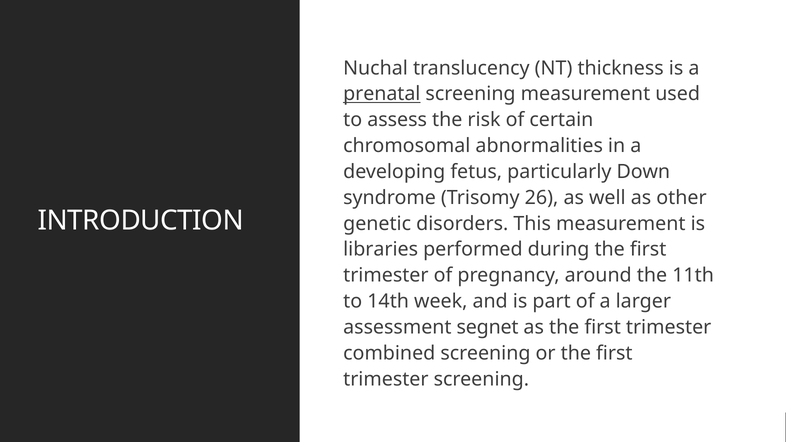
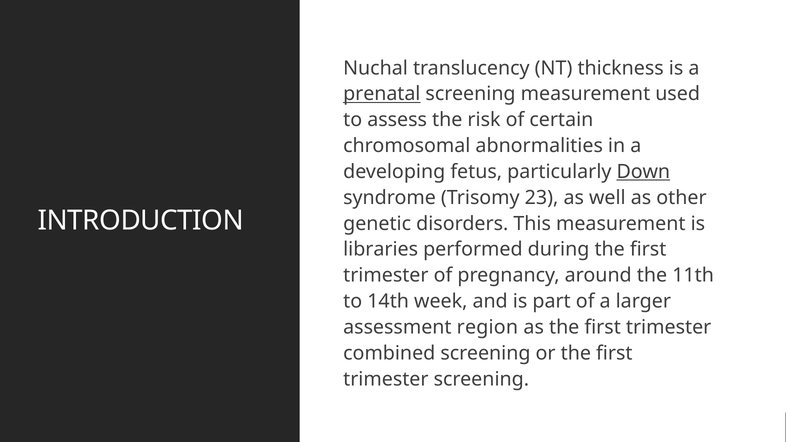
Down underline: none -> present
26: 26 -> 23
segnet: segnet -> region
